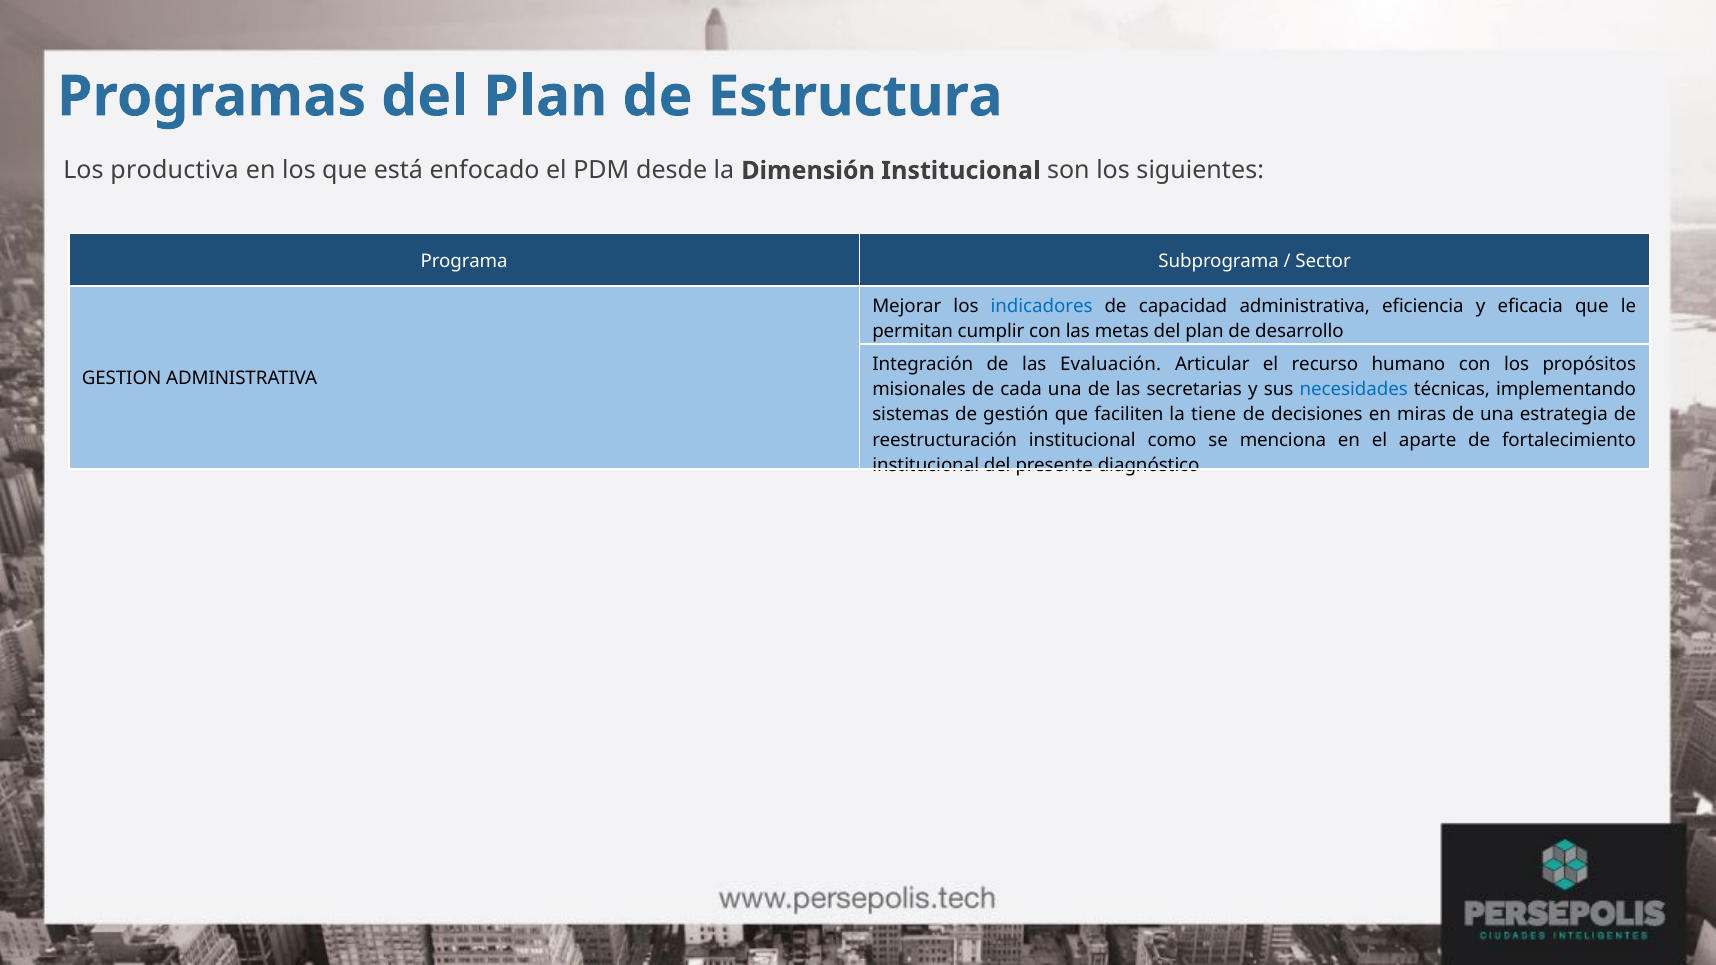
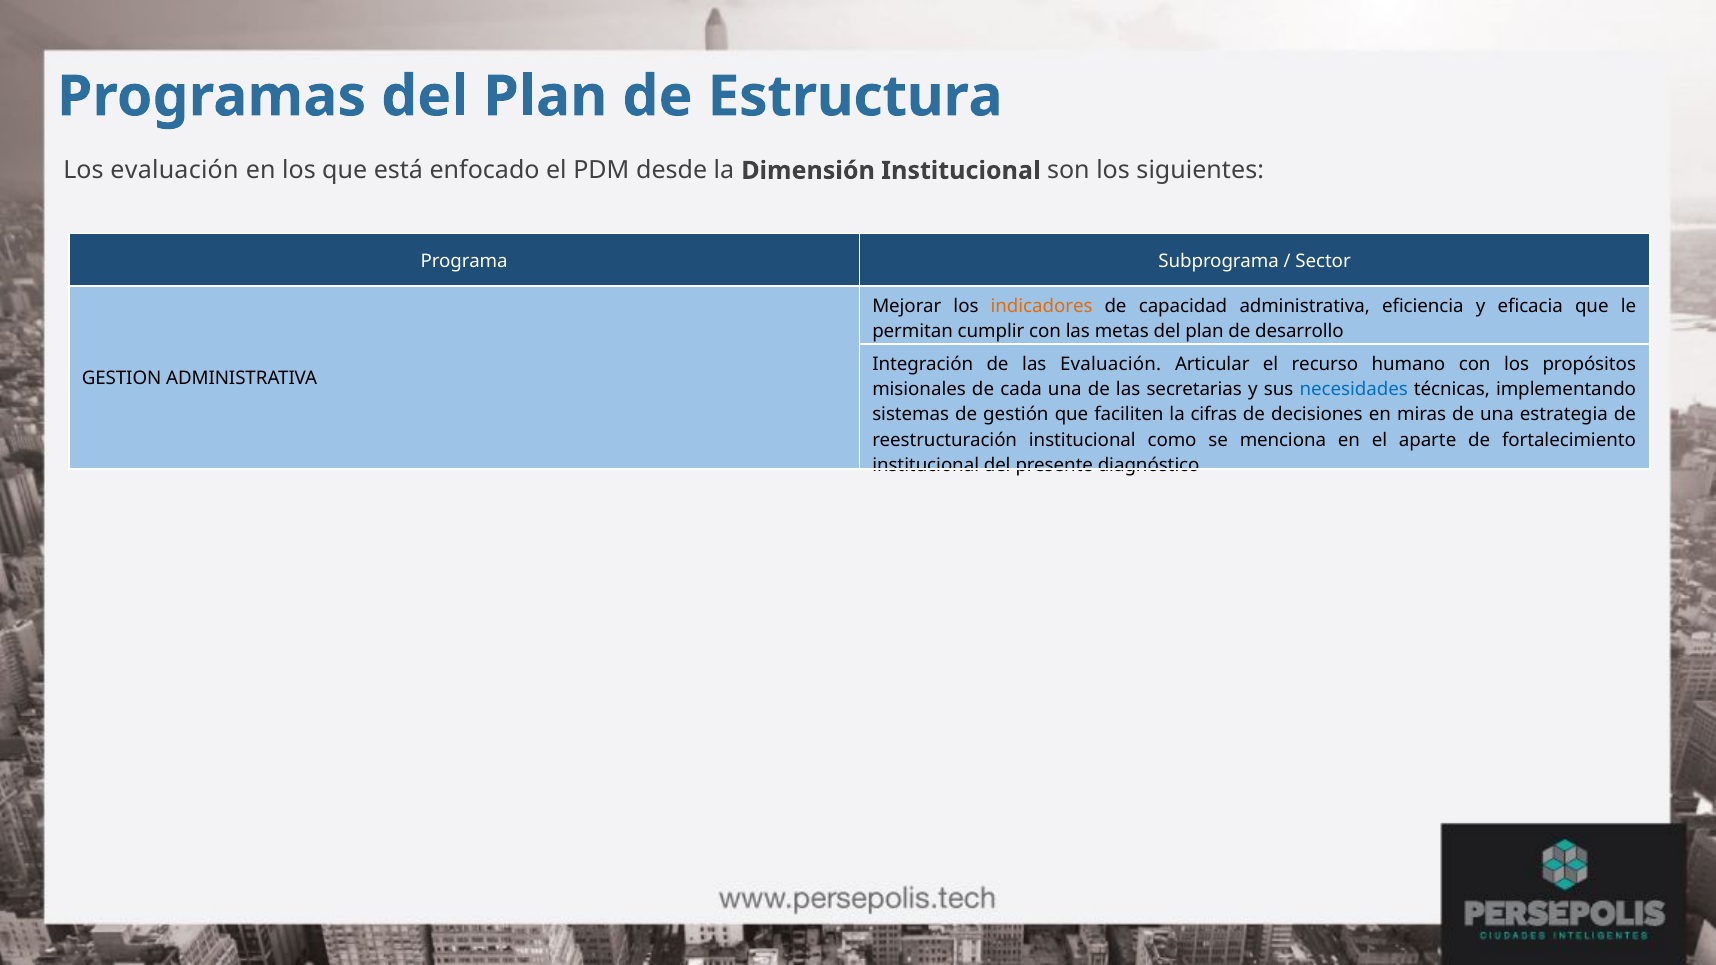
Los productiva: productiva -> evaluación
indicadores colour: blue -> orange
tiene: tiene -> cifras
